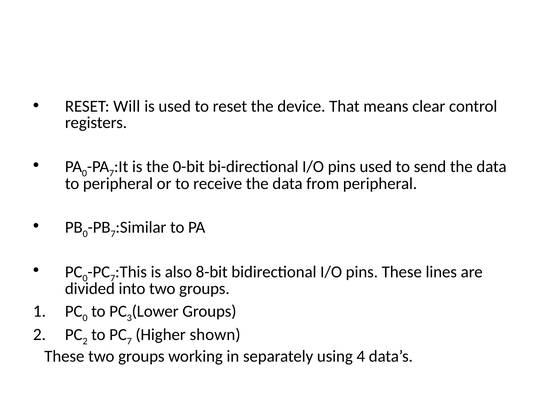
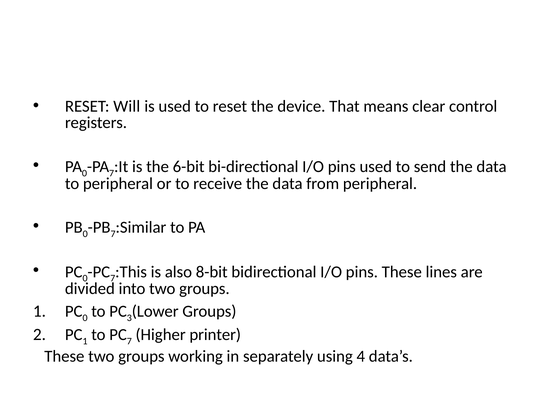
0-bit: 0-bit -> 6-bit
2 at (85, 341): 2 -> 1
shown: shown -> printer
